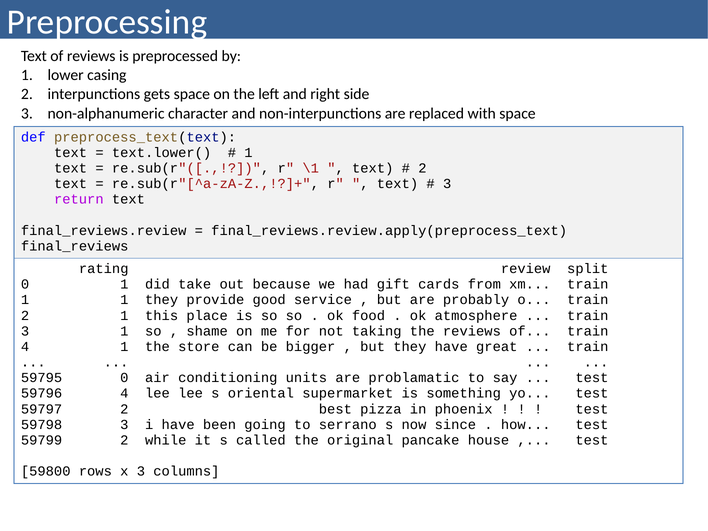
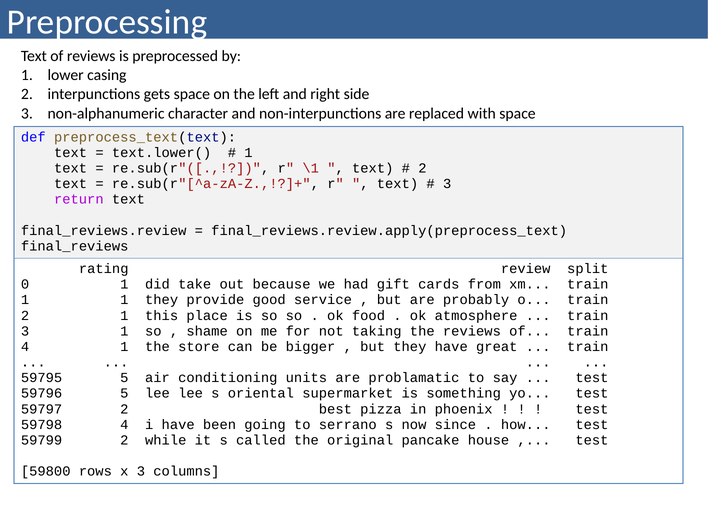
59795 0: 0 -> 5
59796 4: 4 -> 5
59798 3: 3 -> 4
